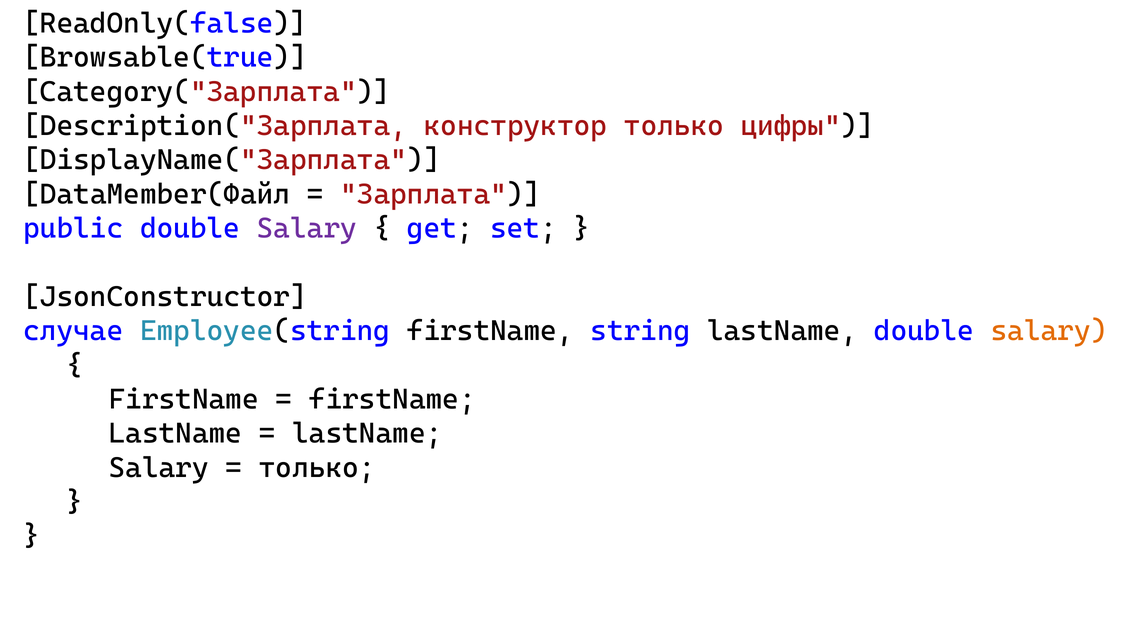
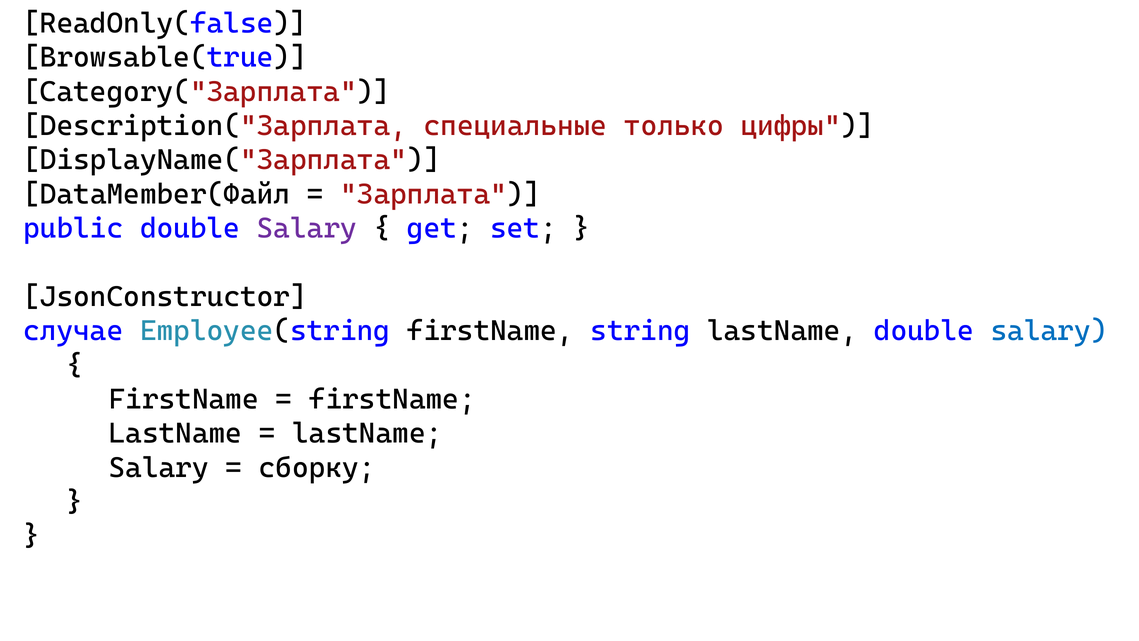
конструктор: конструктор -> специальные
salary at (1049, 331) colour: orange -> blue
только at (317, 467): только -> сборку
